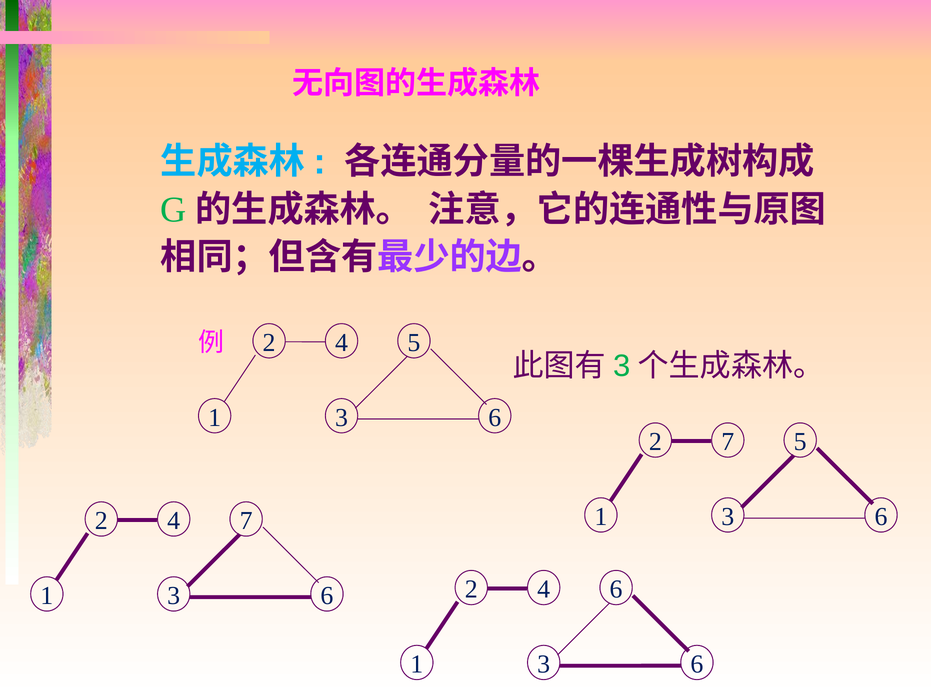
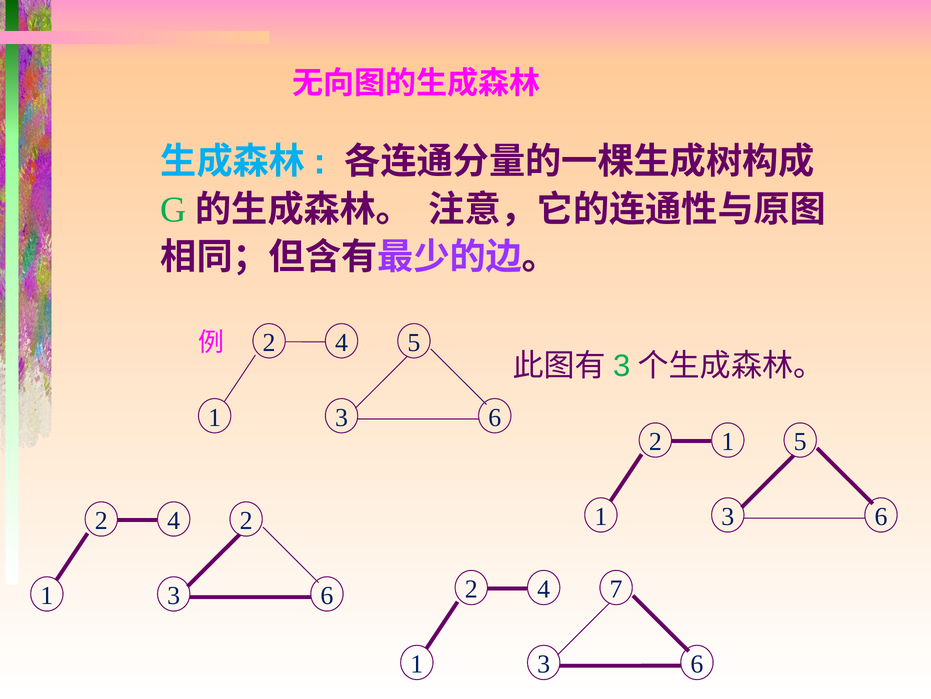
7 at (728, 441): 7 -> 1
4 7: 7 -> 2
4 6: 6 -> 7
